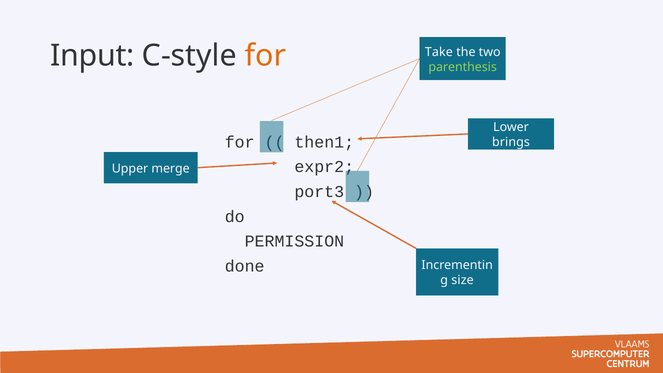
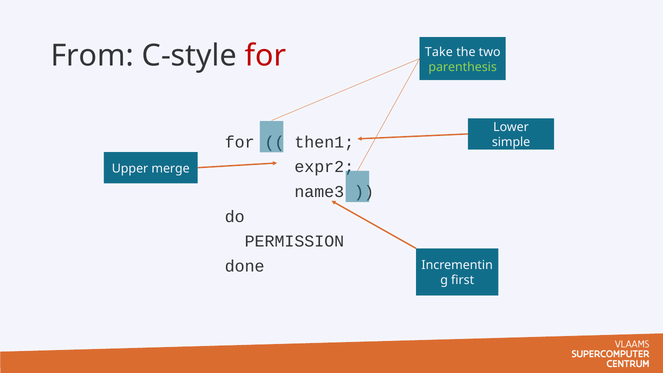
Input: Input -> From
for at (265, 56) colour: orange -> red
brings: brings -> simple
port3: port3 -> name3
size: size -> first
